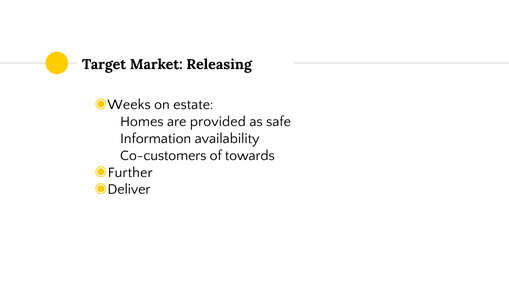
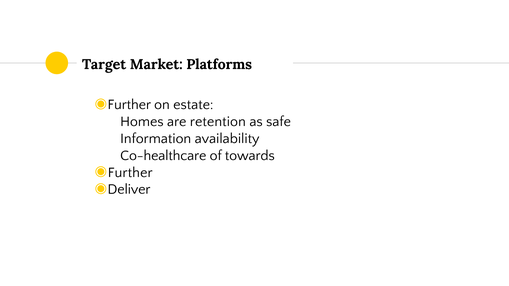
Releasing: Releasing -> Platforms
Weeks at (129, 105): Weeks -> Further
provided: provided -> retention
Co-customers: Co-customers -> Co-healthcare
